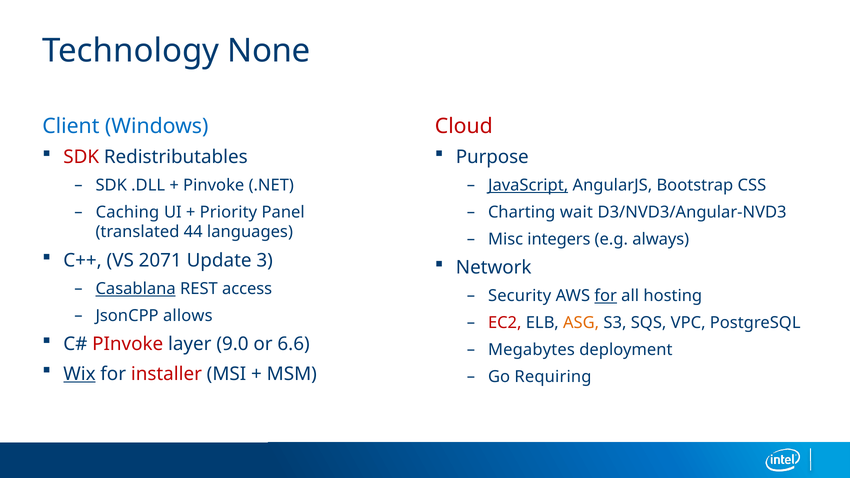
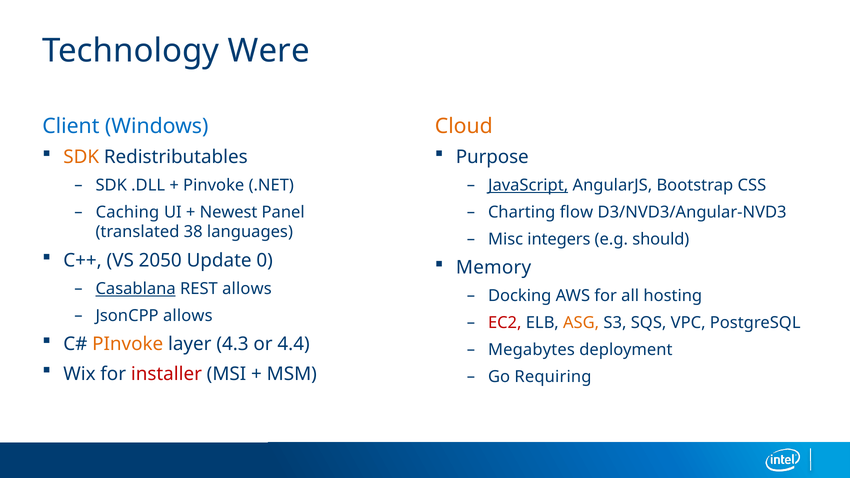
None: None -> Were
Cloud colour: red -> orange
SDK at (81, 157) colour: red -> orange
Priority: Priority -> Newest
wait: wait -> flow
44: 44 -> 38
always: always -> should
2071: 2071 -> 2050
3: 3 -> 0
Network: Network -> Memory
REST access: access -> allows
Security: Security -> Docking
for at (606, 296) underline: present -> none
PInvoke at (128, 344) colour: red -> orange
9.0: 9.0 -> 4.3
6.6: 6.6 -> 4.4
Wix underline: present -> none
